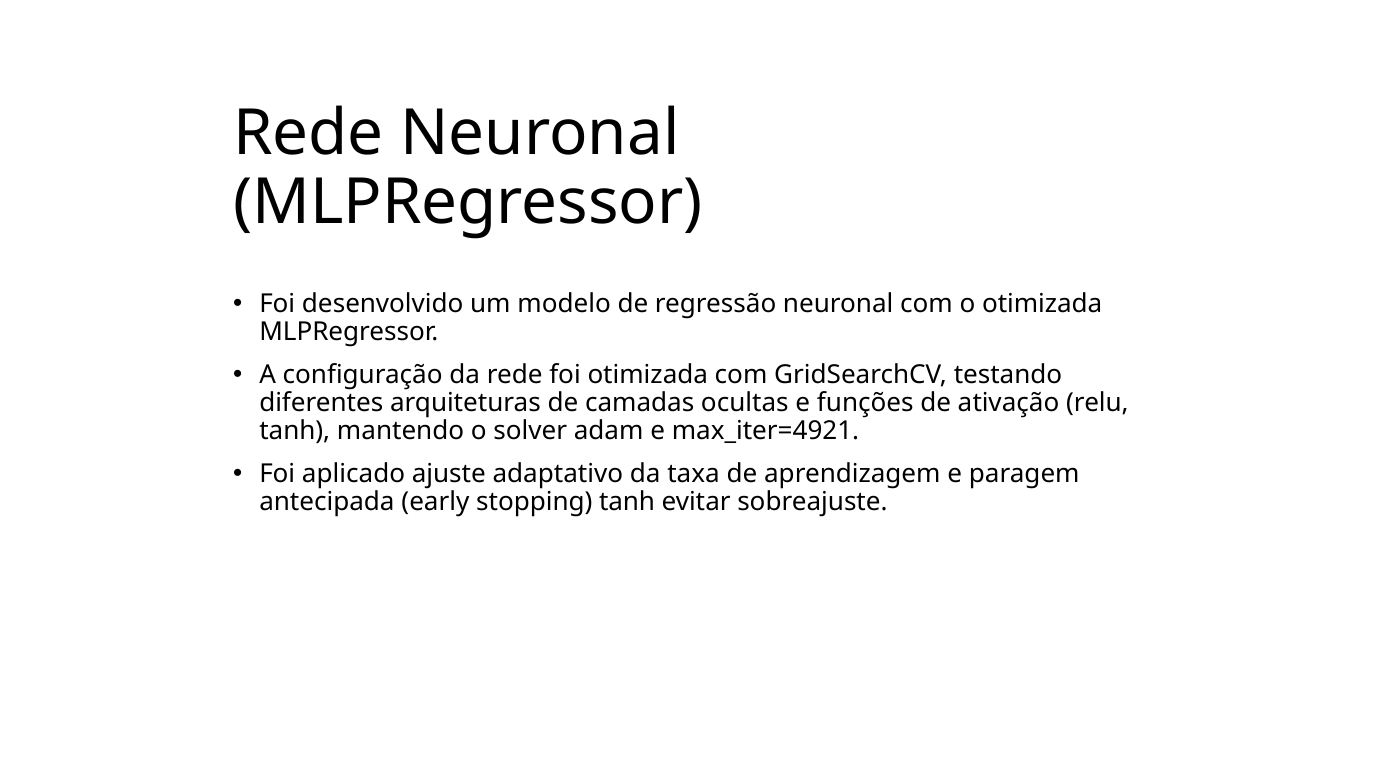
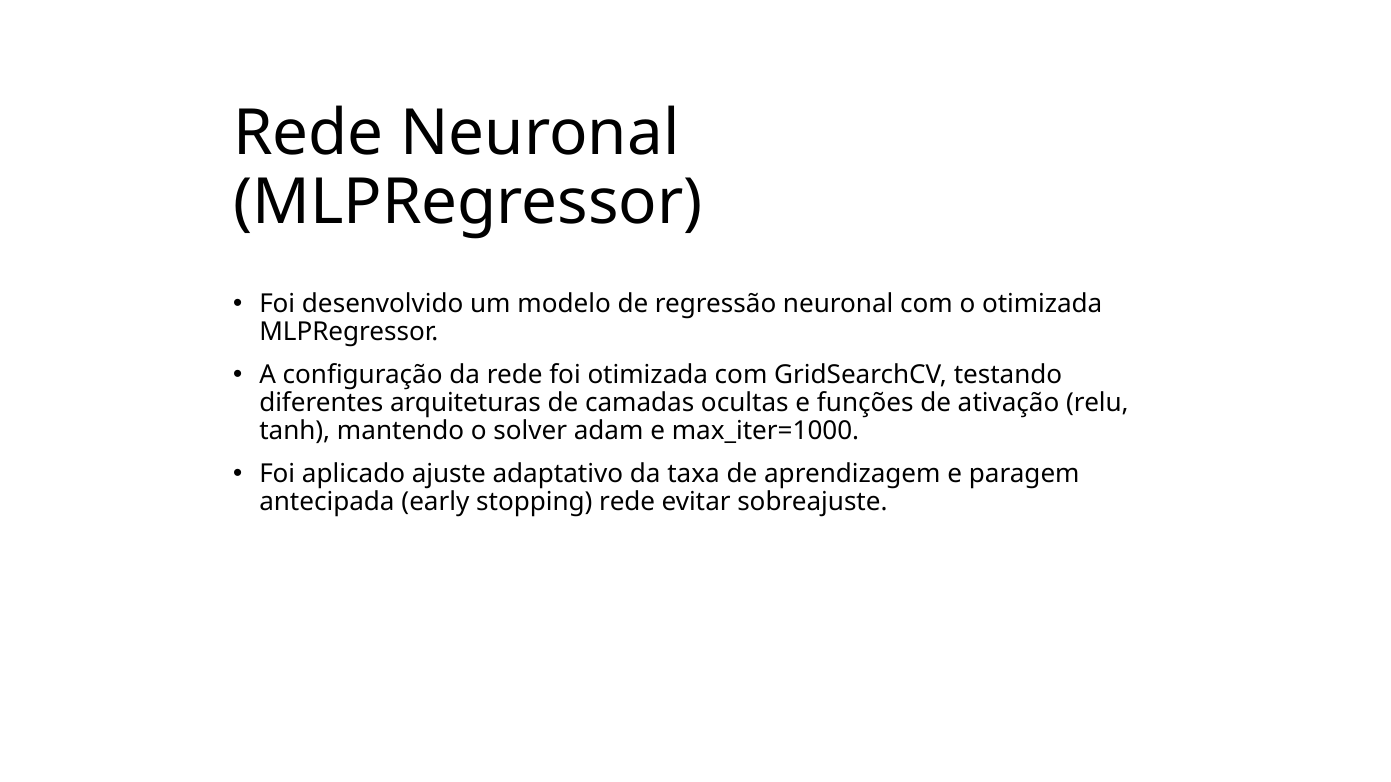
max_iter=4921: max_iter=4921 -> max_iter=1000
stopping tanh: tanh -> rede
